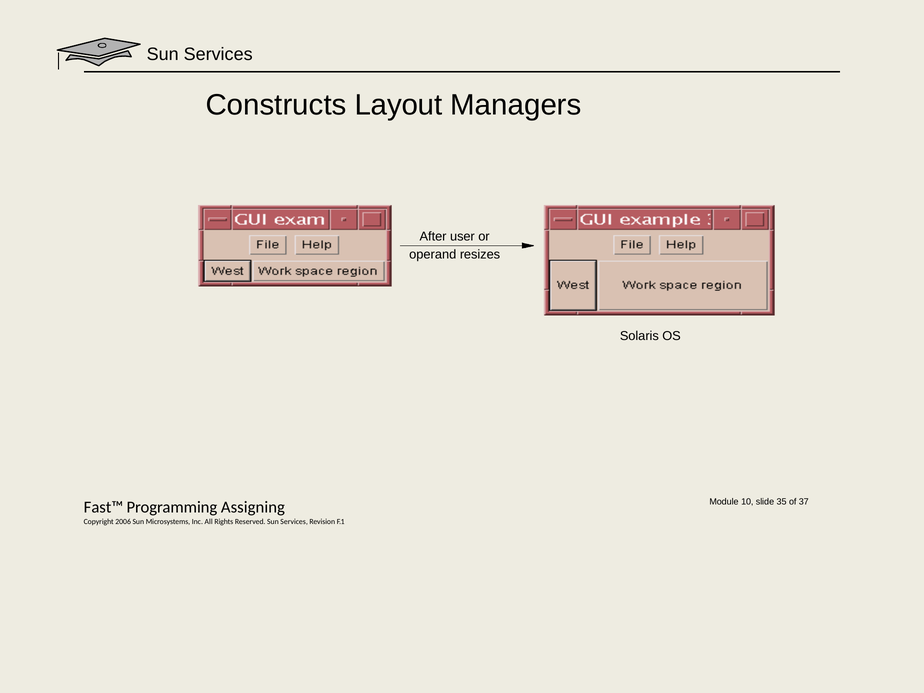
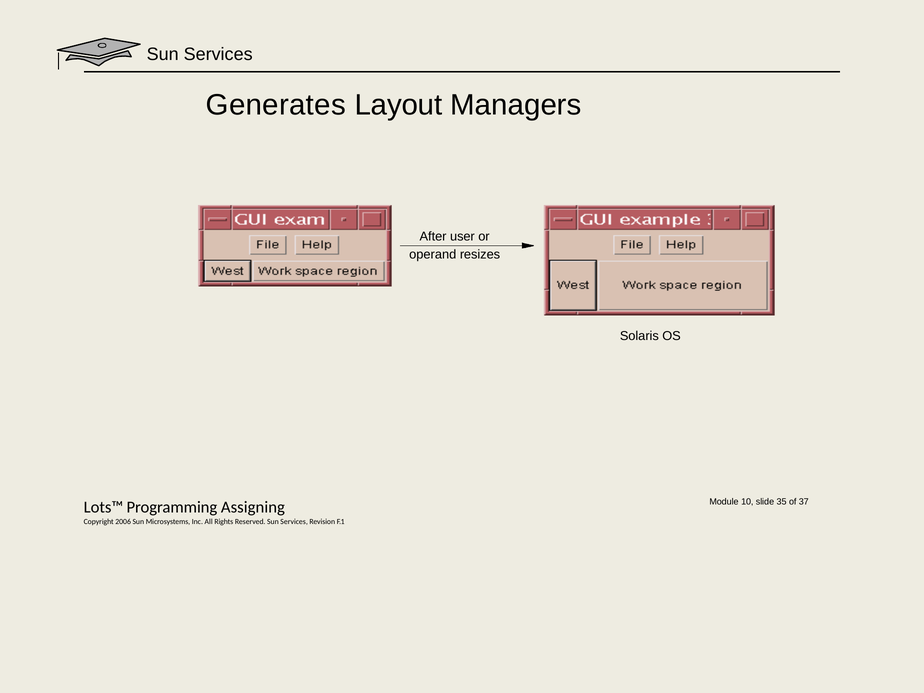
Constructs: Constructs -> Generates
Fast™: Fast™ -> Lots™
